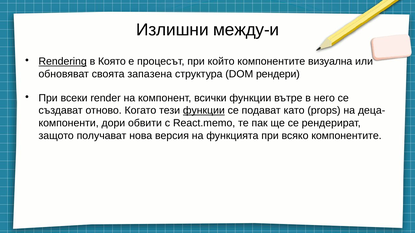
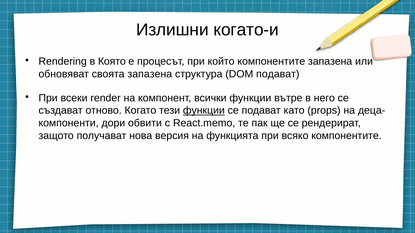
между-и: между-и -> когато-и
Rendering underline: present -> none
компонентите визуална: визуална -> запазена
DOM рендери: рендери -> подават
